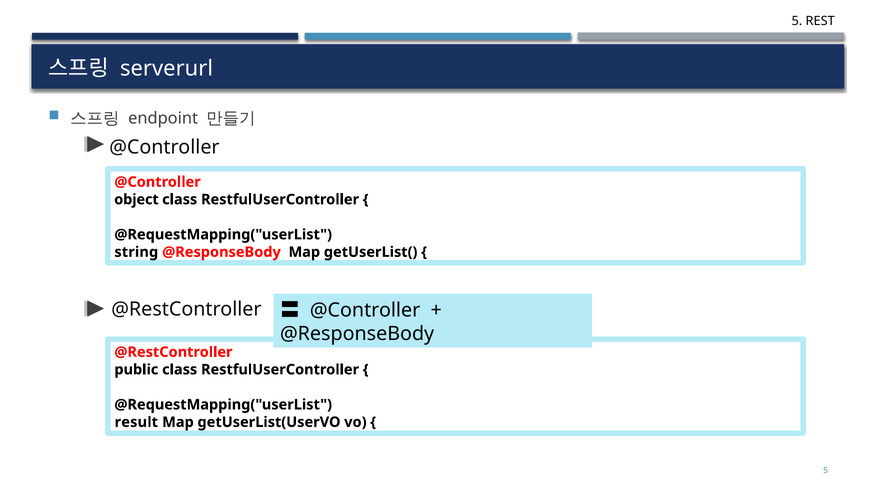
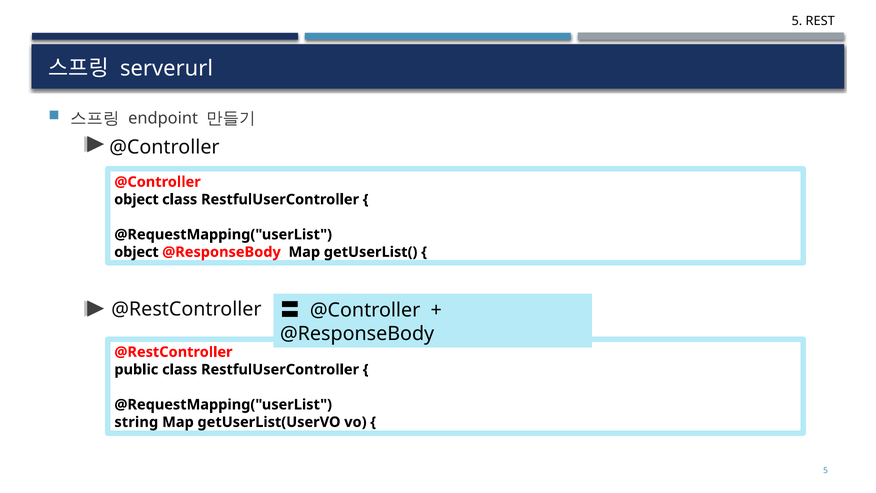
string at (136, 252): string -> object
result: result -> string
